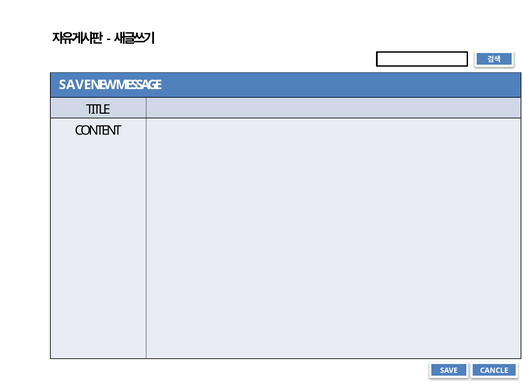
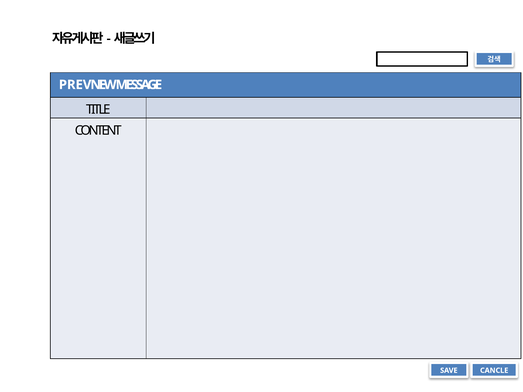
SAVE at (75, 85): SAVE -> PREV
